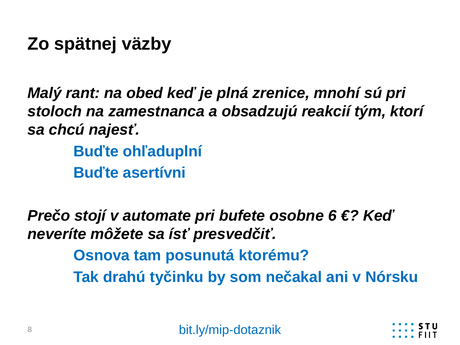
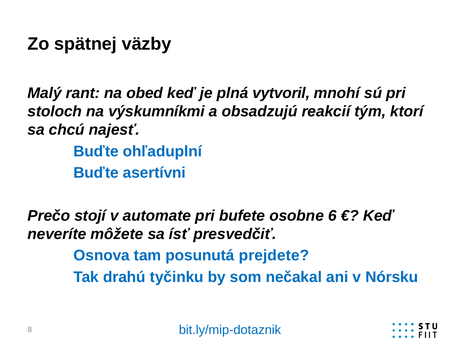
zrenice: zrenice -> vytvoril
zamestnanca: zamestnanca -> výskumníkmi
ktorému: ktorému -> prejdete
